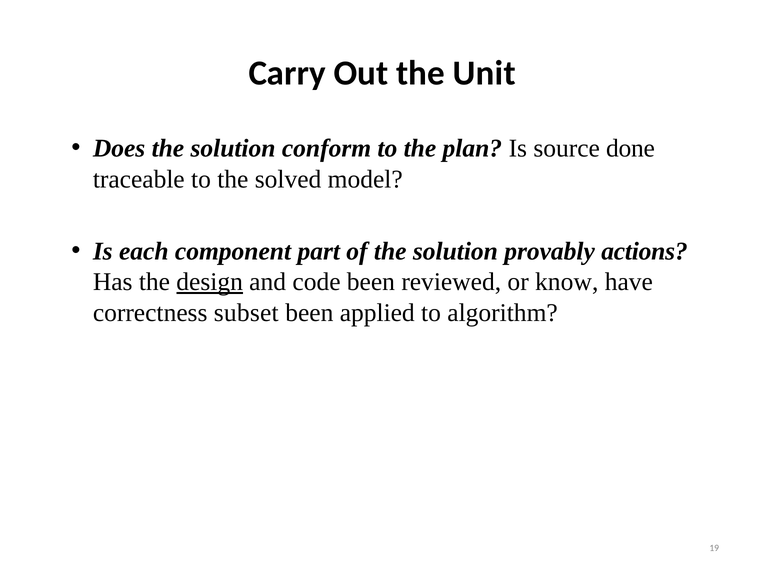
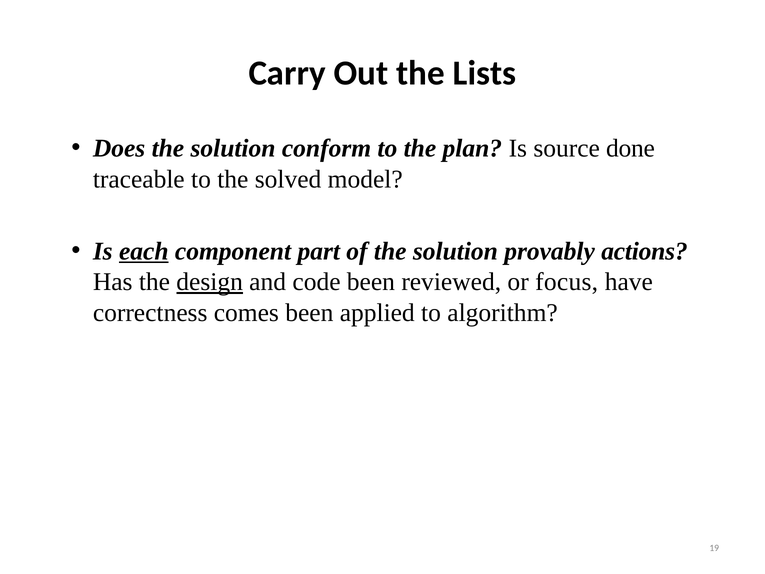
Unit: Unit -> Lists
each underline: none -> present
know: know -> focus
subset: subset -> comes
